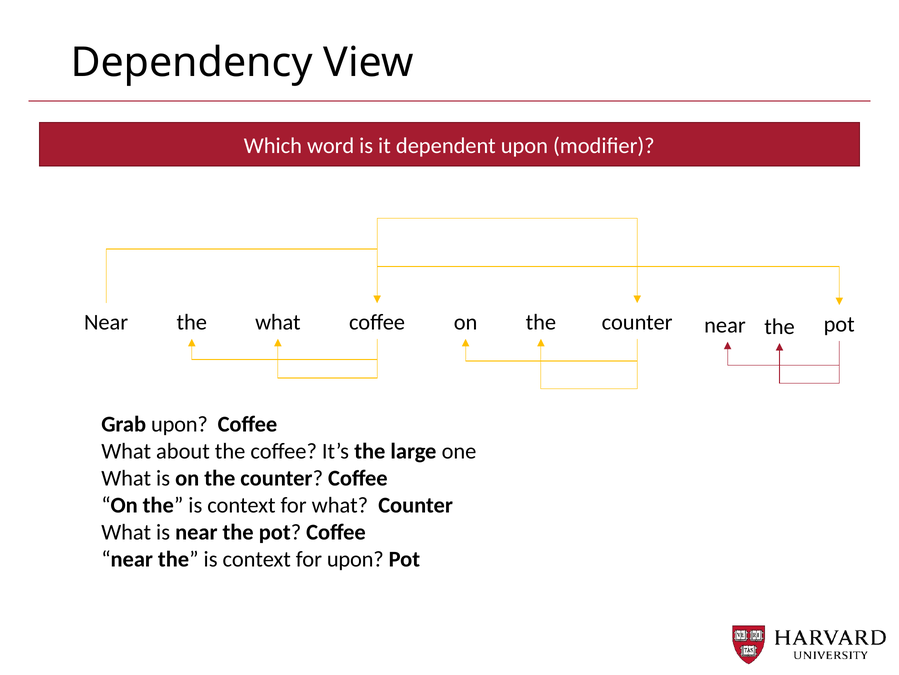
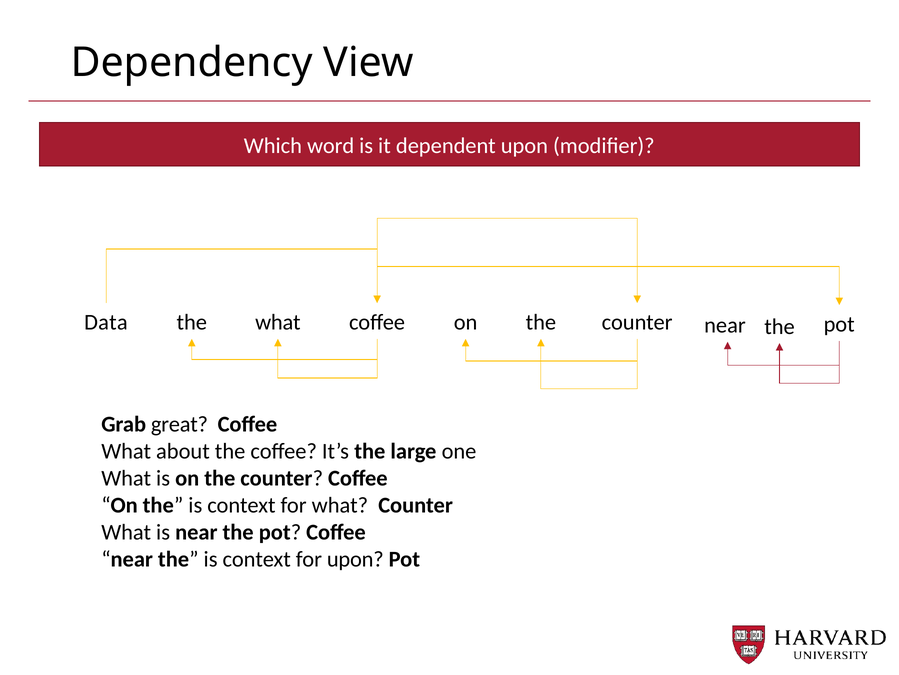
Near at (106, 322): Near -> Data
Grab upon: upon -> great
